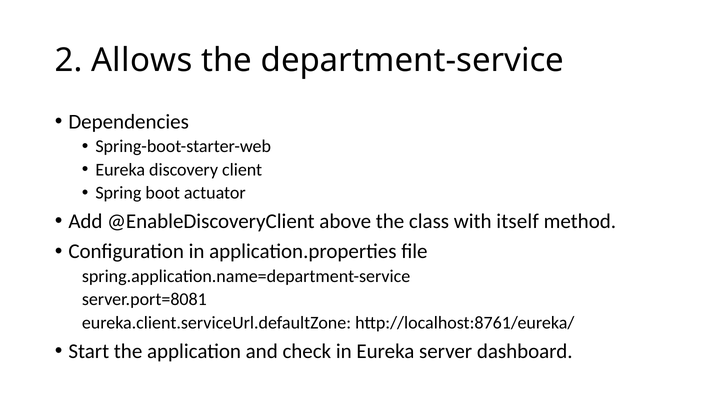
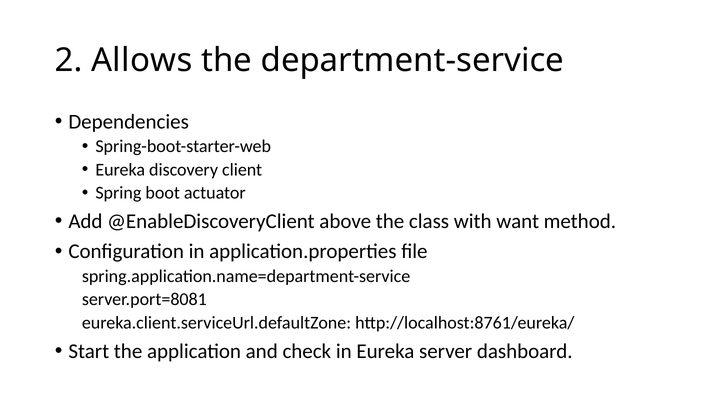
itself: itself -> want
